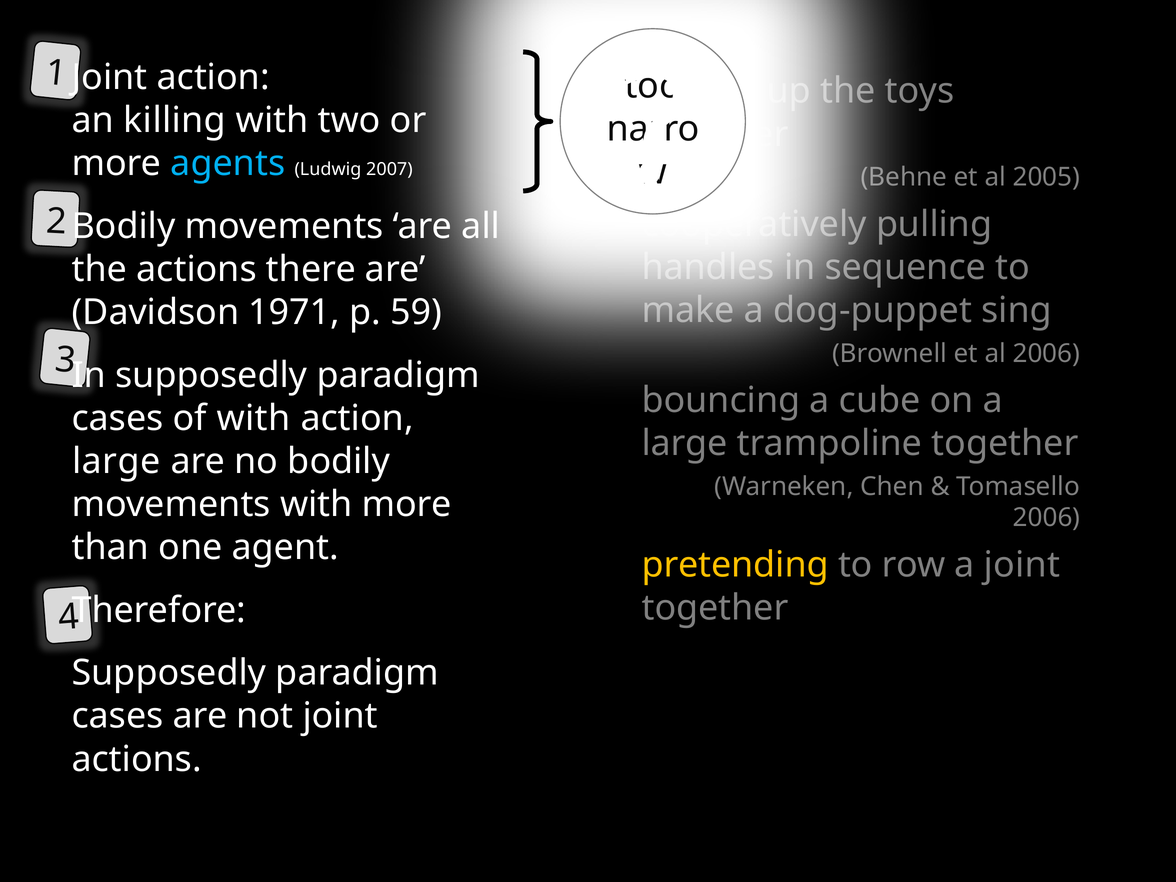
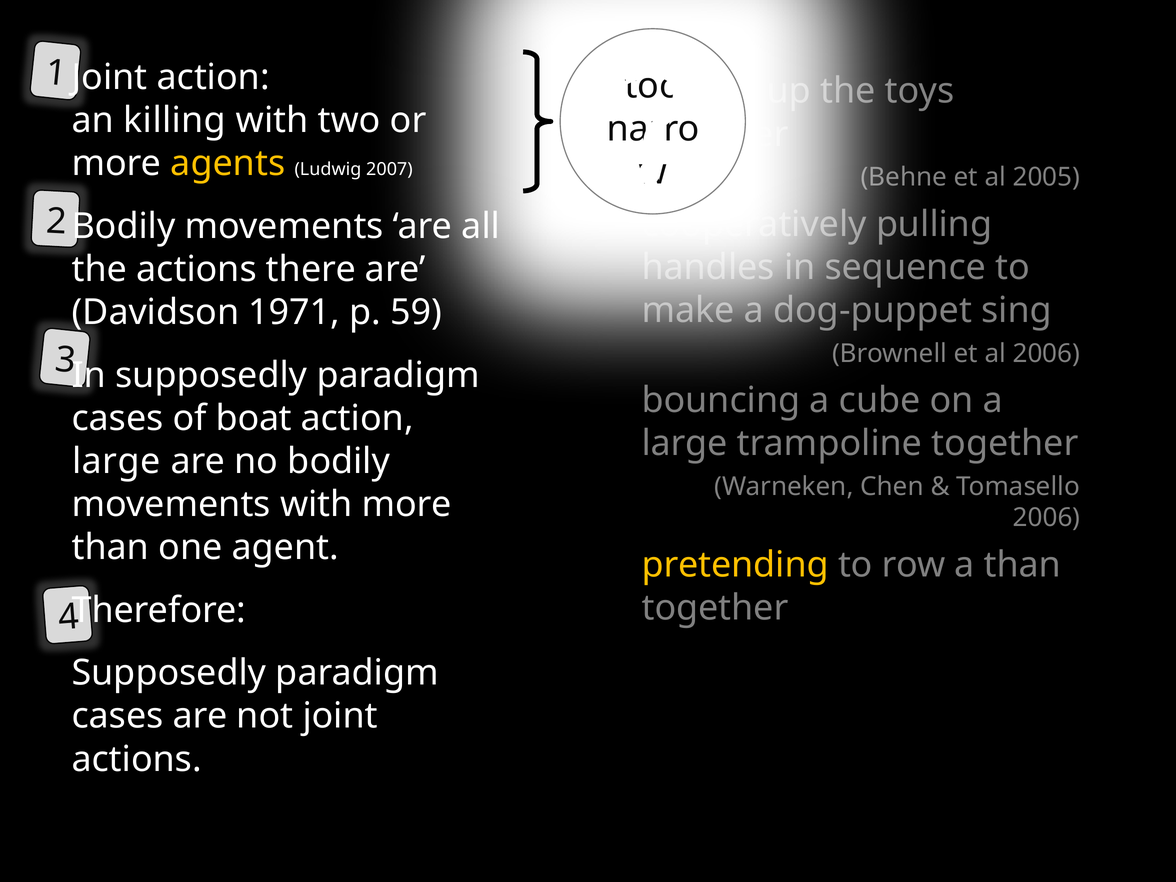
agents colour: light blue -> yellow
of with: with -> boat
a joint: joint -> than
